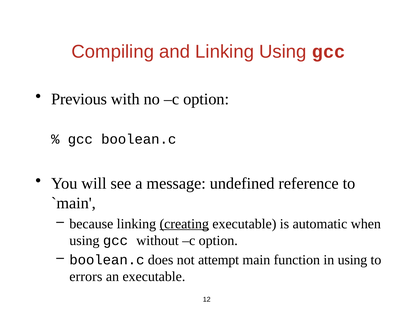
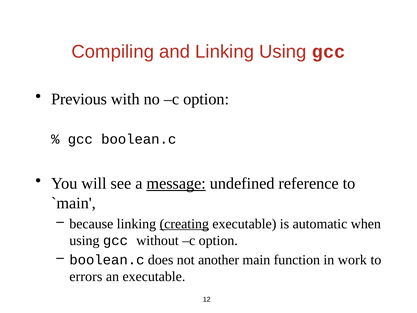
message underline: none -> present
attempt: attempt -> another
in using: using -> work
